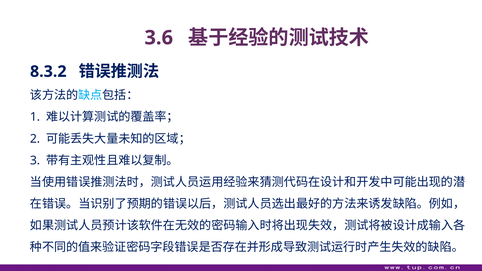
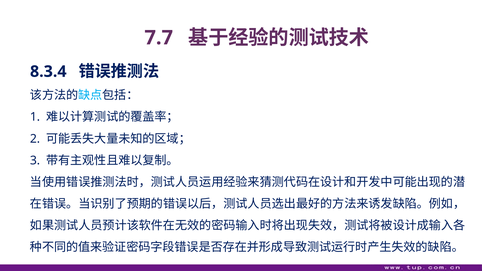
3.6: 3.6 -> 7.7
8.3.2: 8.3.2 -> 8.3.4
